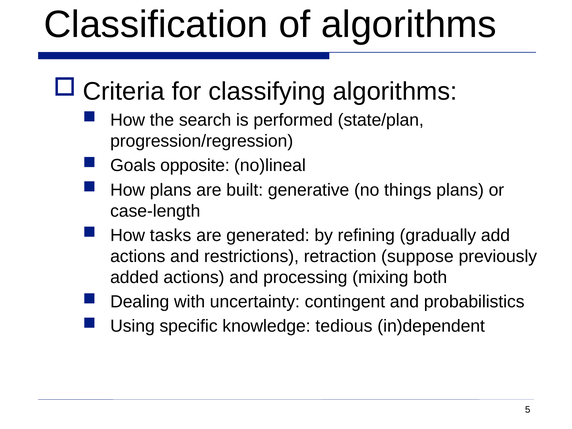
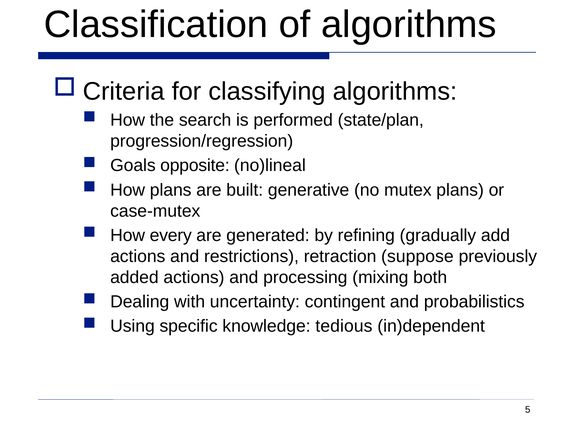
things: things -> mutex
case-length: case-length -> case-mutex
tasks: tasks -> every
